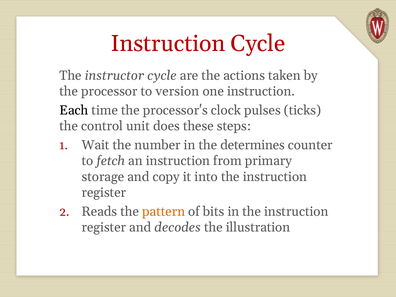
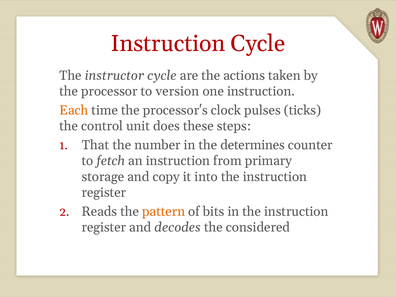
Each colour: black -> orange
Wait: Wait -> That
illustration: illustration -> considered
